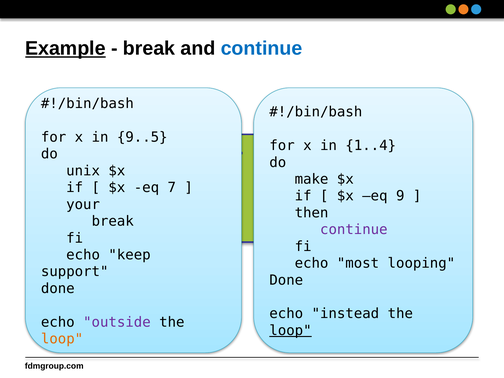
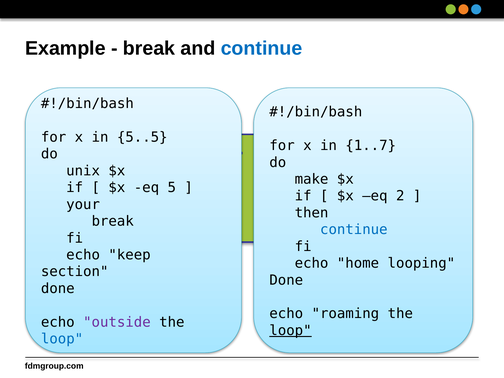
Example underline: present -> none
9..5: 9..5 -> 5..5
1..4: 1..4 -> 1..7
7: 7 -> 5
9: 9 -> 2
continue at (354, 230) colour: purple -> blue
most: most -> home
support: support -> section
instead: instead -> roaming
loop at (62, 339) colour: orange -> blue
